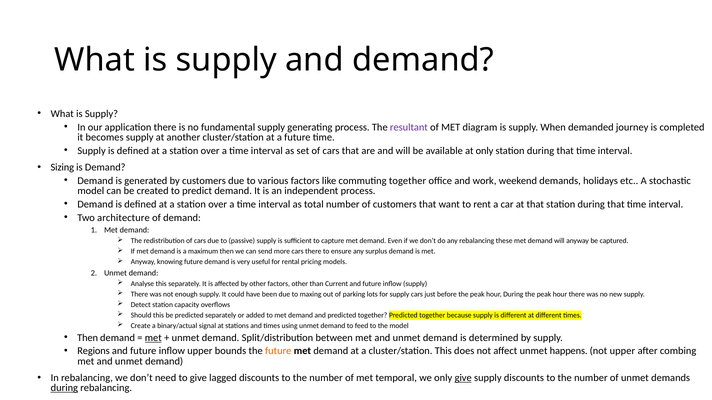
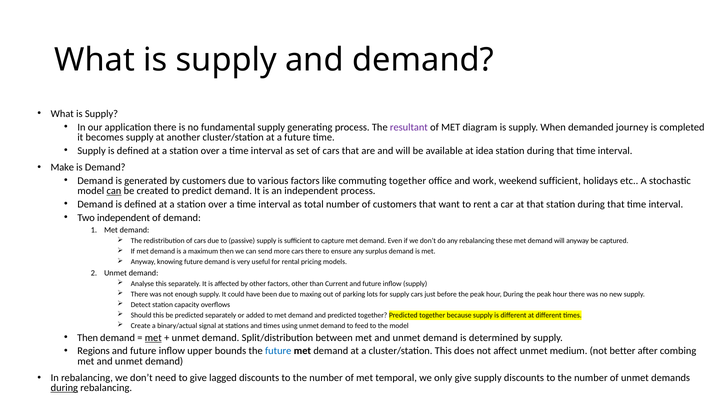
at only: only -> idea
Sizing: Sizing -> Make
weekend demands: demands -> sufficient
can at (114, 191) underline: none -> present
Two architecture: architecture -> independent
future at (278, 352) colour: orange -> blue
happens: happens -> medium
not upper: upper -> better
give at (463, 378) underline: present -> none
